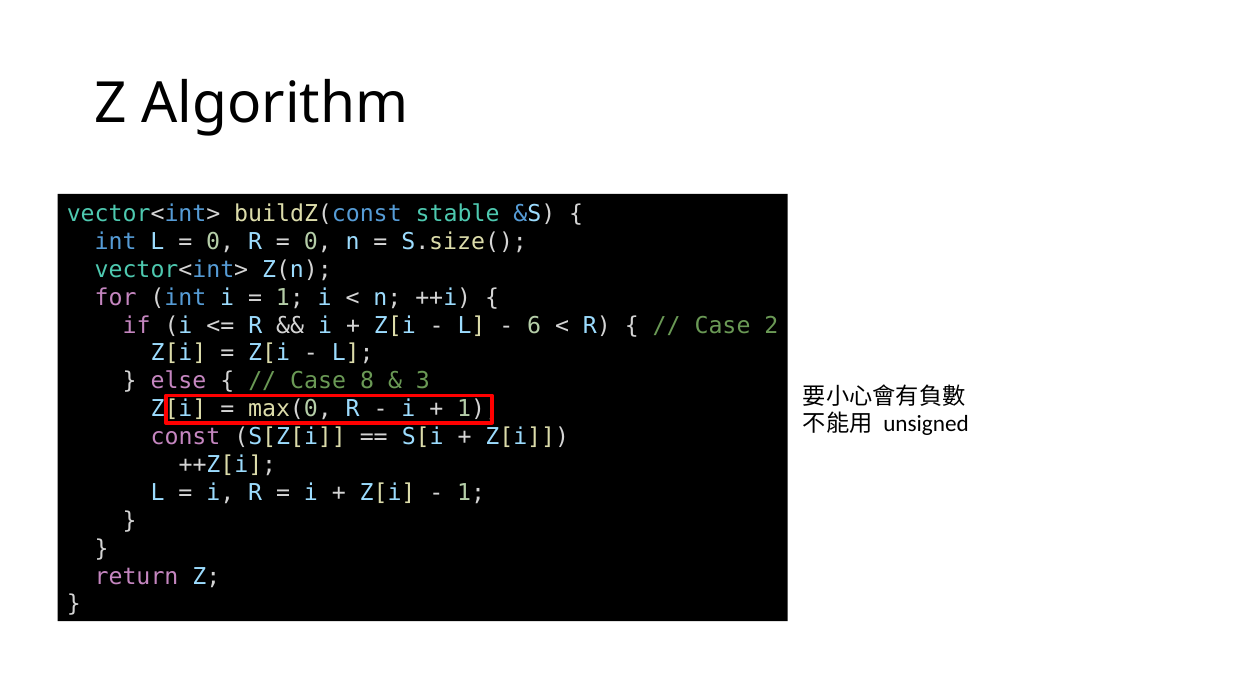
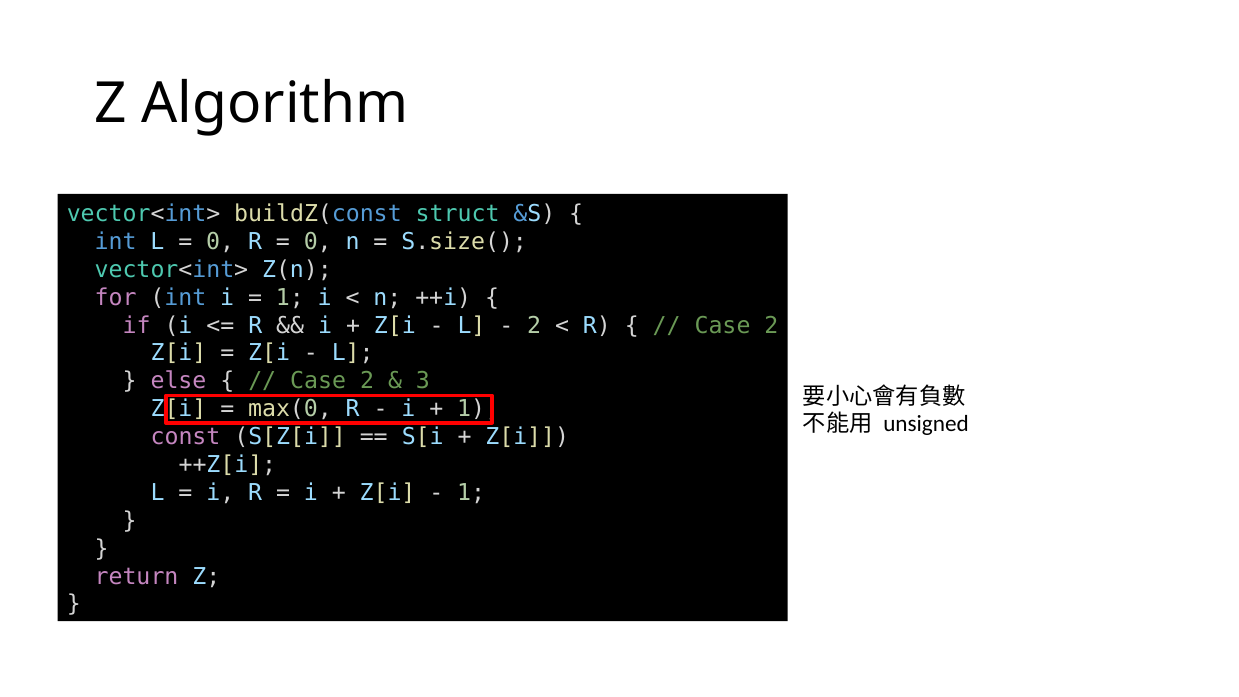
stable: stable -> struct
6 at (534, 325): 6 -> 2
8 at (367, 381): 8 -> 2
